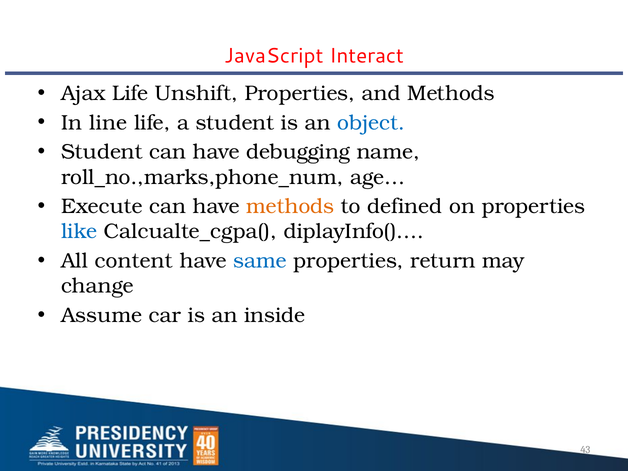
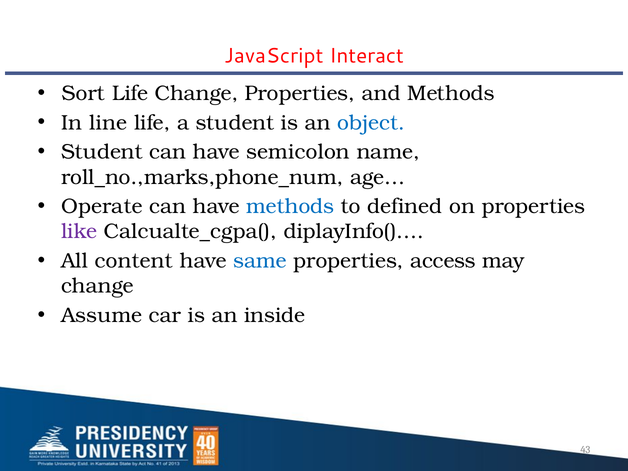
Ajax: Ajax -> Sort
Life Unshift: Unshift -> Change
debugging: debugging -> semicolon
Execute: Execute -> Operate
methods at (290, 206) colour: orange -> blue
like colour: blue -> purple
return: return -> access
